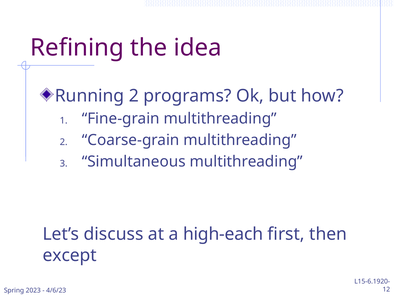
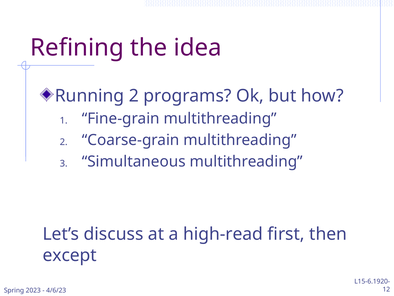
high-each: high-each -> high-read
